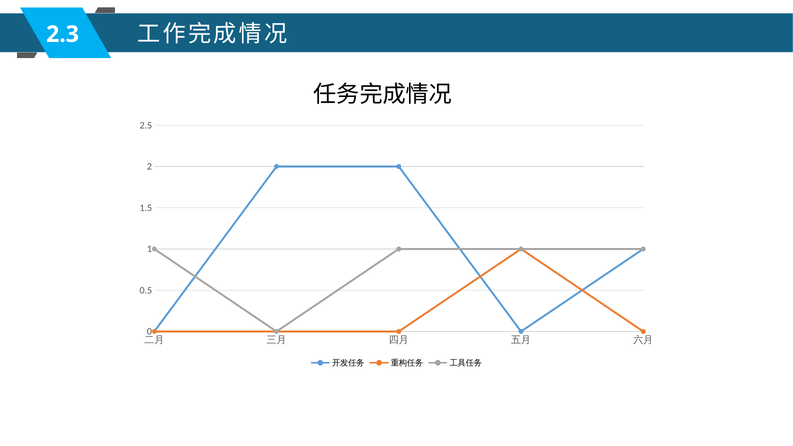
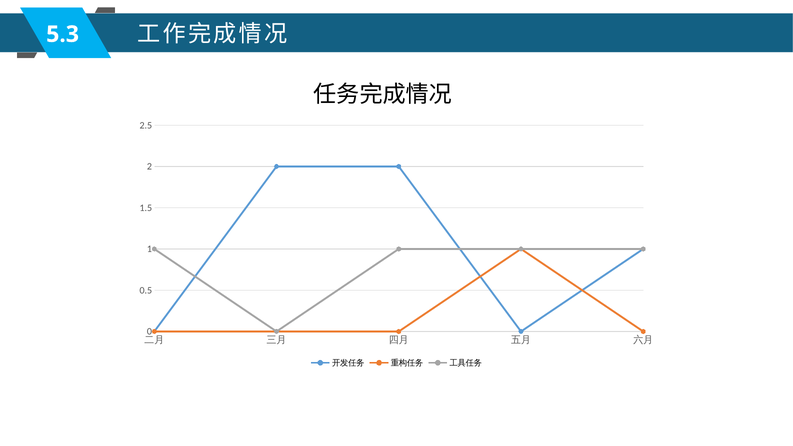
2.3: 2.3 -> 5.3
